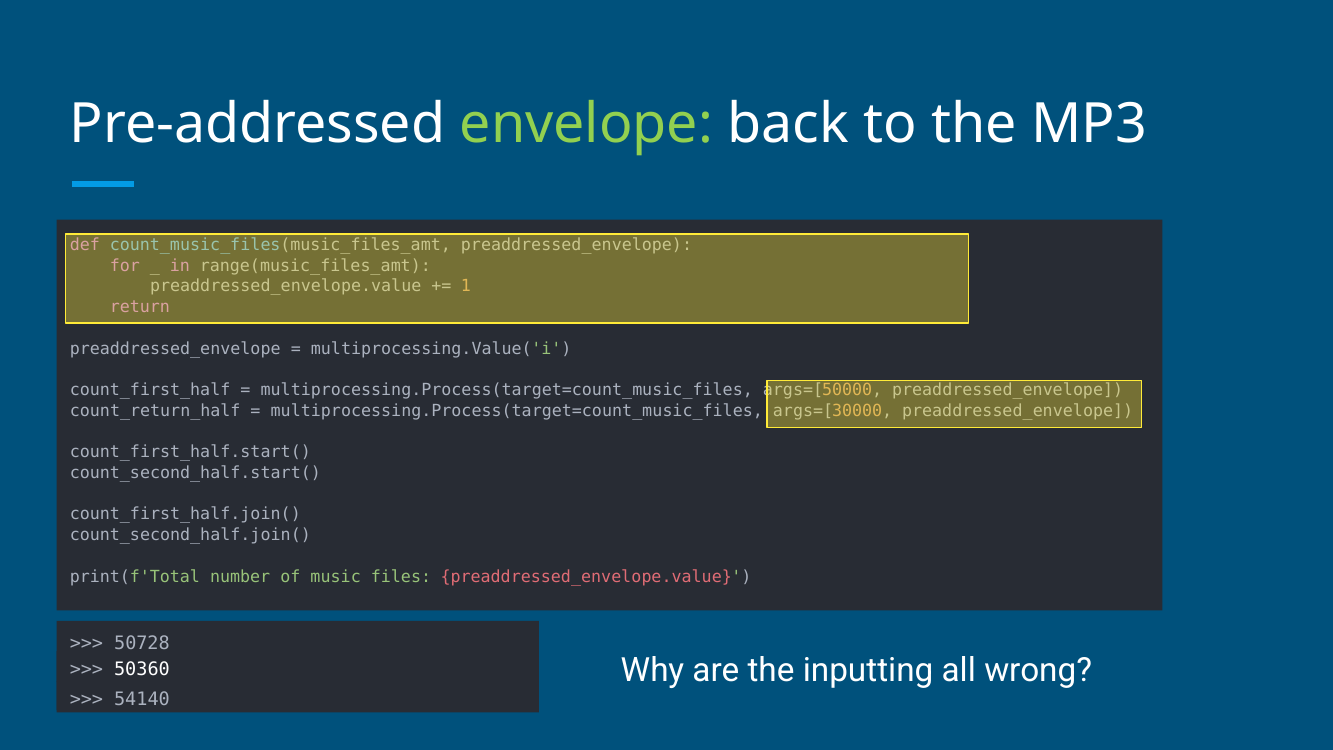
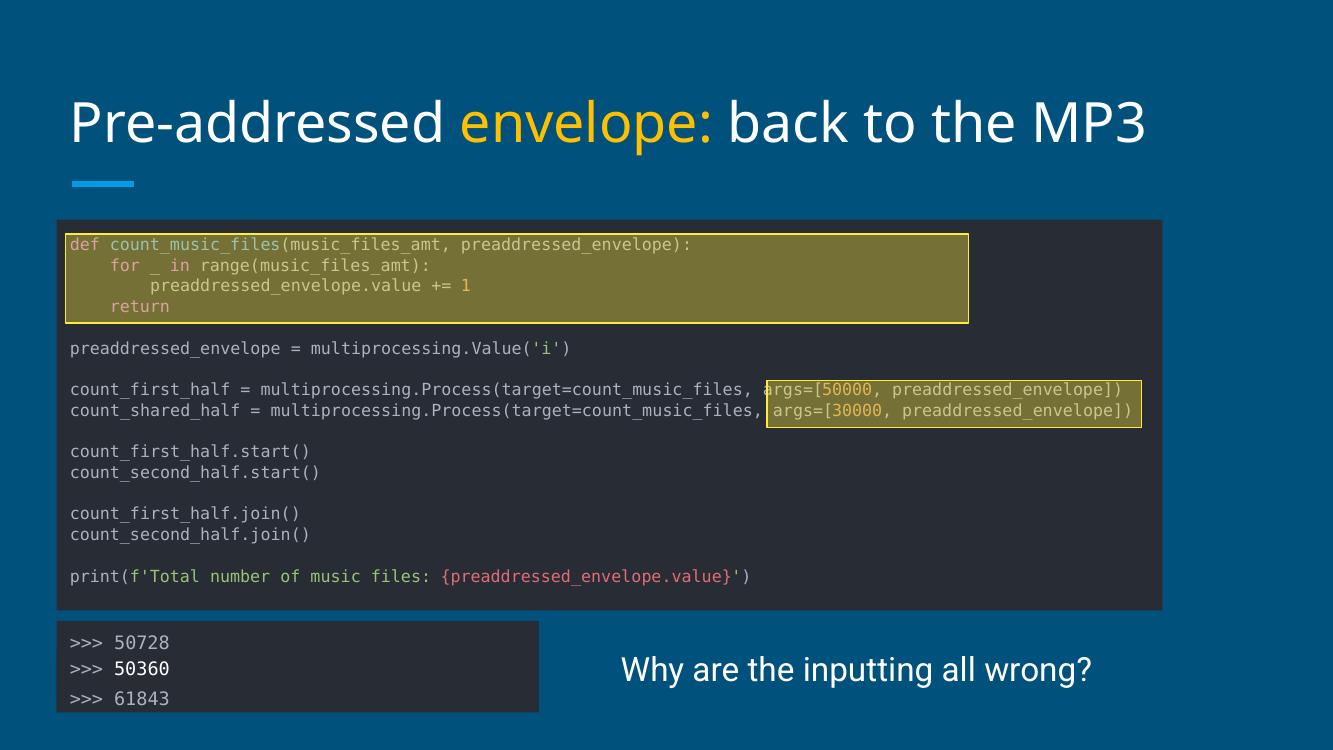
envelope colour: light green -> yellow
count_return_half: count_return_half -> count_shared_half
54140: 54140 -> 61843
